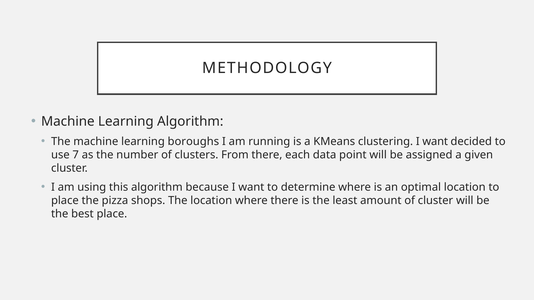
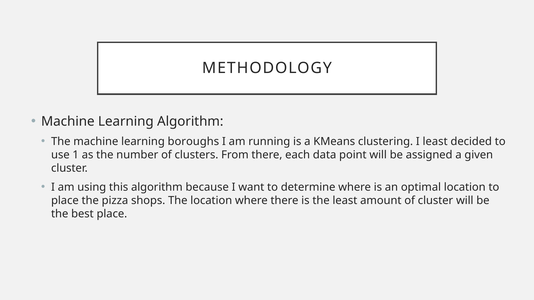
clustering I want: want -> least
7: 7 -> 1
